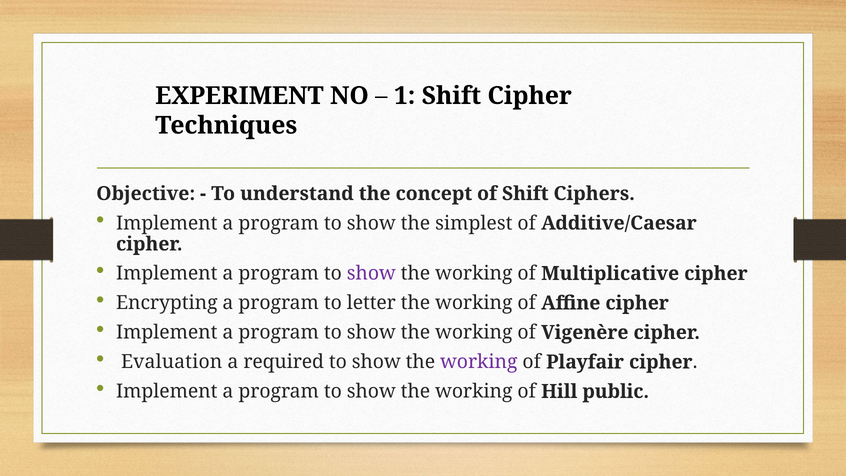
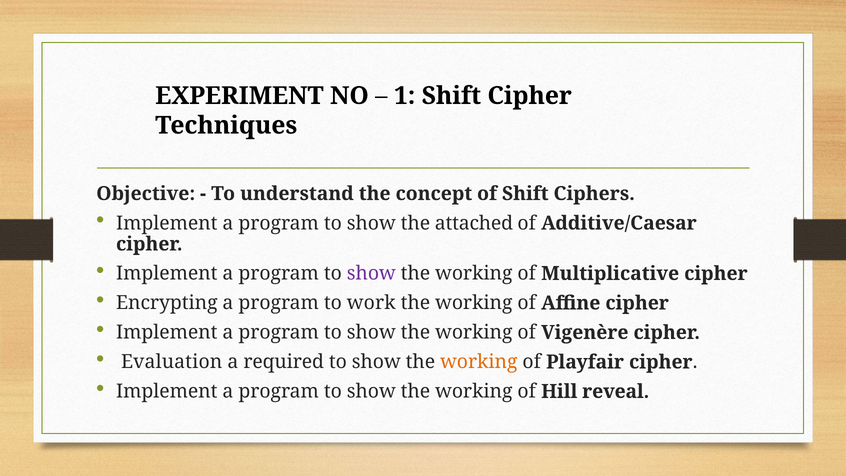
simplest: simplest -> attached
letter: letter -> work
working at (479, 362) colour: purple -> orange
public: public -> reveal
